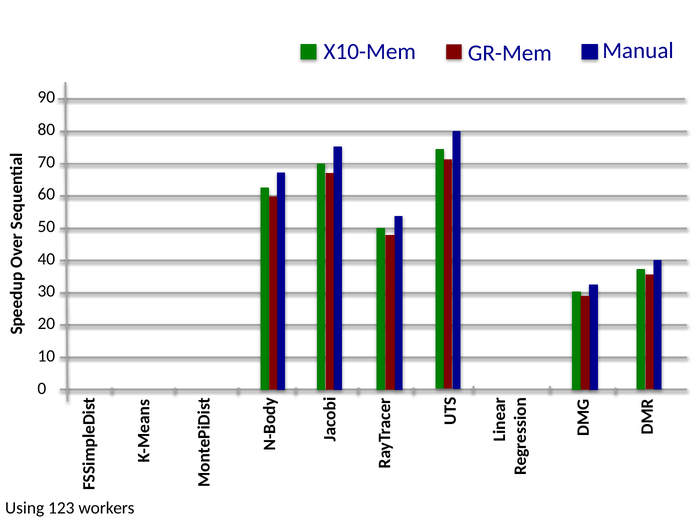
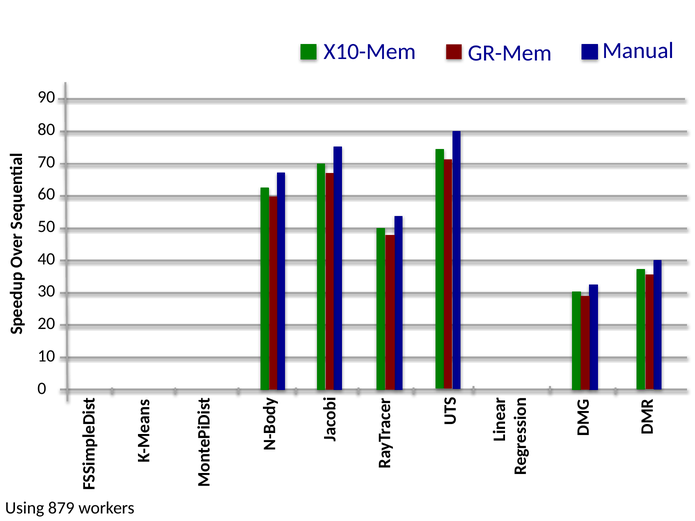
123: 123 -> 879
